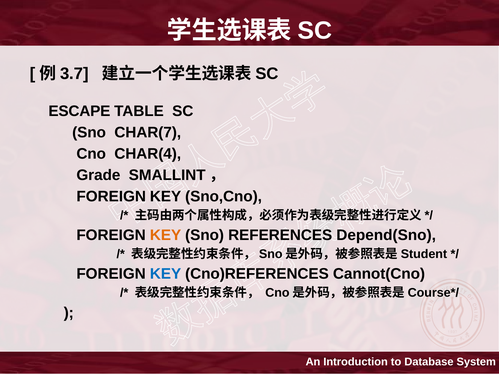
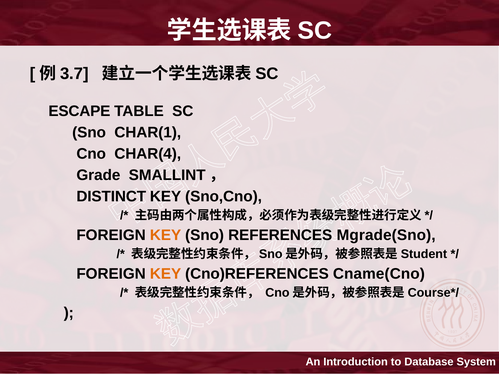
CHAR(7: CHAR(7 -> CHAR(1
FOREIGN at (111, 197): FOREIGN -> DISTINCT
Depend(Sno: Depend(Sno -> Mgrade(Sno
KEY at (166, 274) colour: blue -> orange
Cannot(Cno: Cannot(Cno -> Cname(Cno
